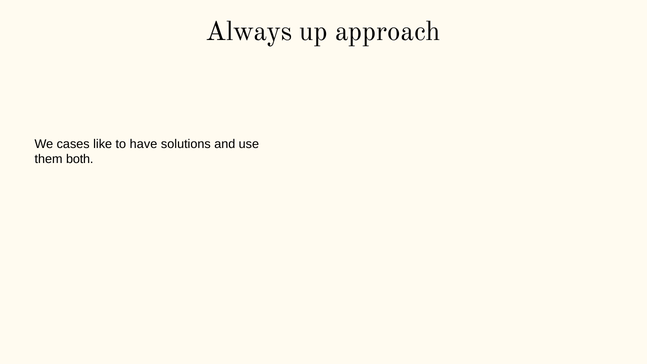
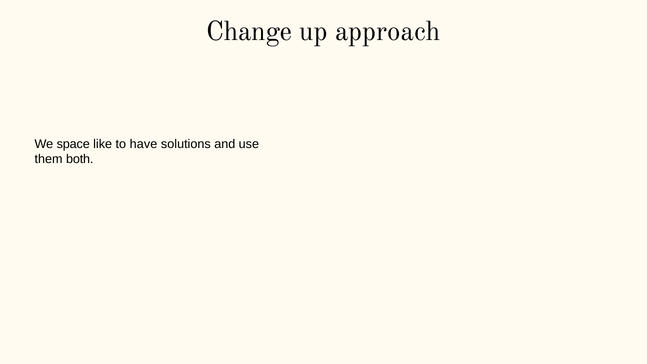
Always: Always -> Change
cases: cases -> space
